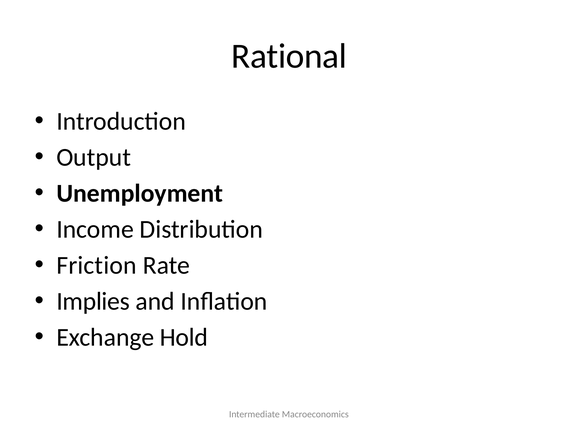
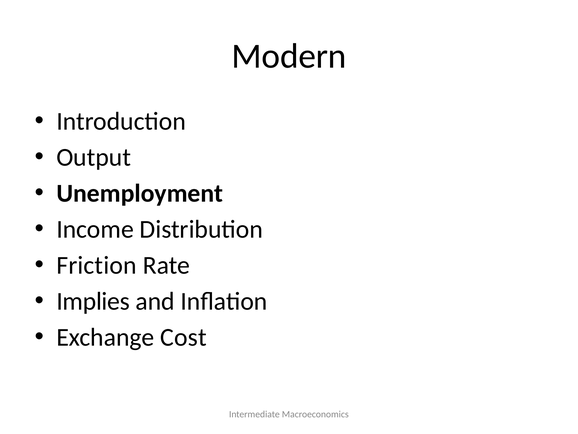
Rational: Rational -> Modern
Hold: Hold -> Cost
